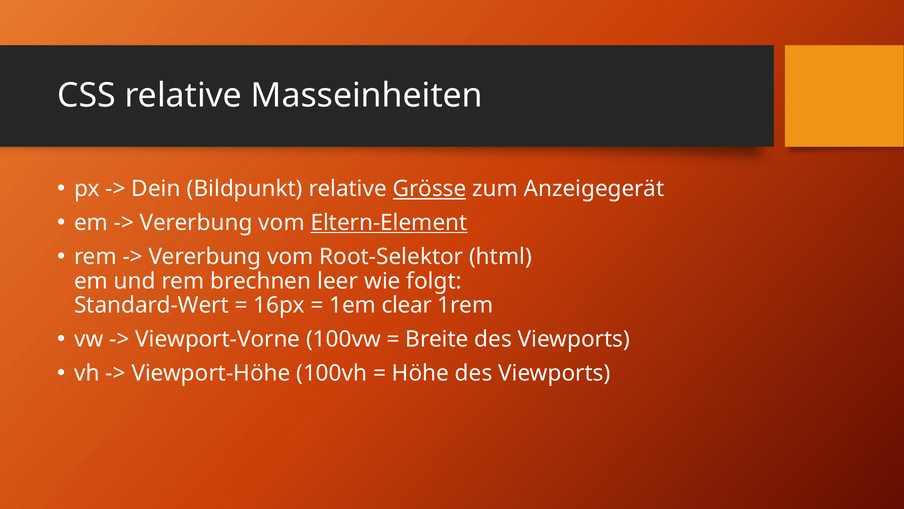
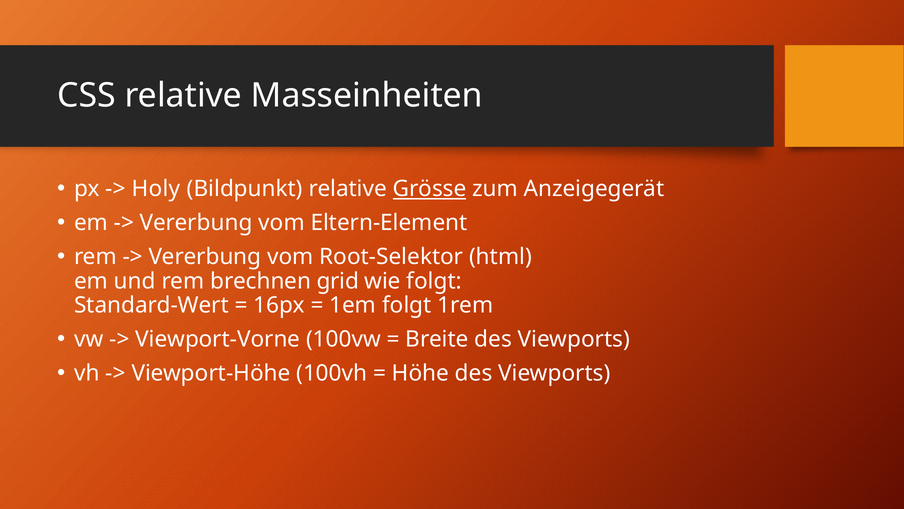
Dein: Dein -> Holy
Eltern-Element underline: present -> none
leer: leer -> grid
1em clear: clear -> folgt
